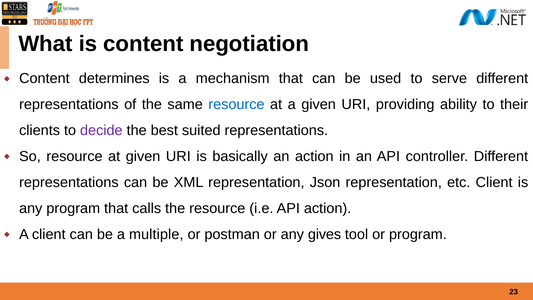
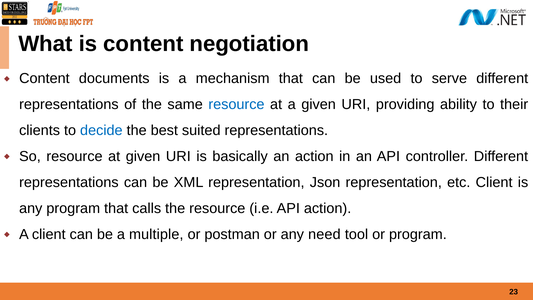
determines: determines -> documents
decide colour: purple -> blue
gives: gives -> need
